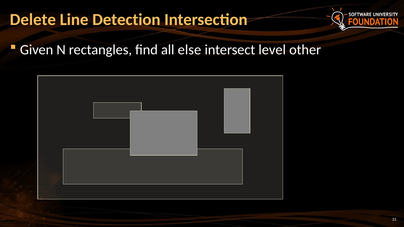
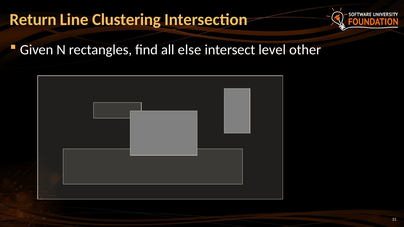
Delete: Delete -> Return
Detection: Detection -> Clustering
